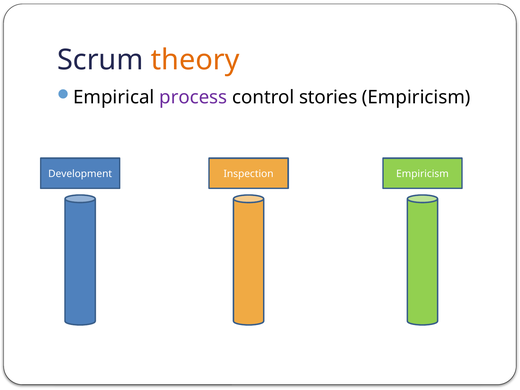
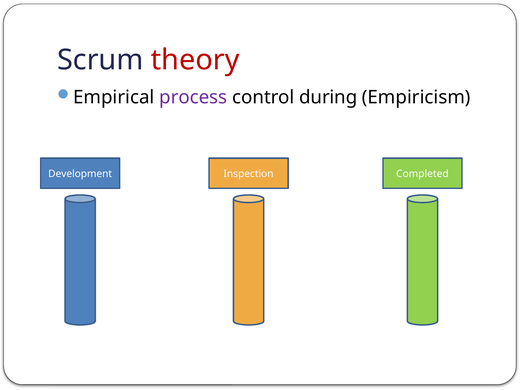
theory colour: orange -> red
stories: stories -> during
Inspection Empiricism: Empiricism -> Completed
